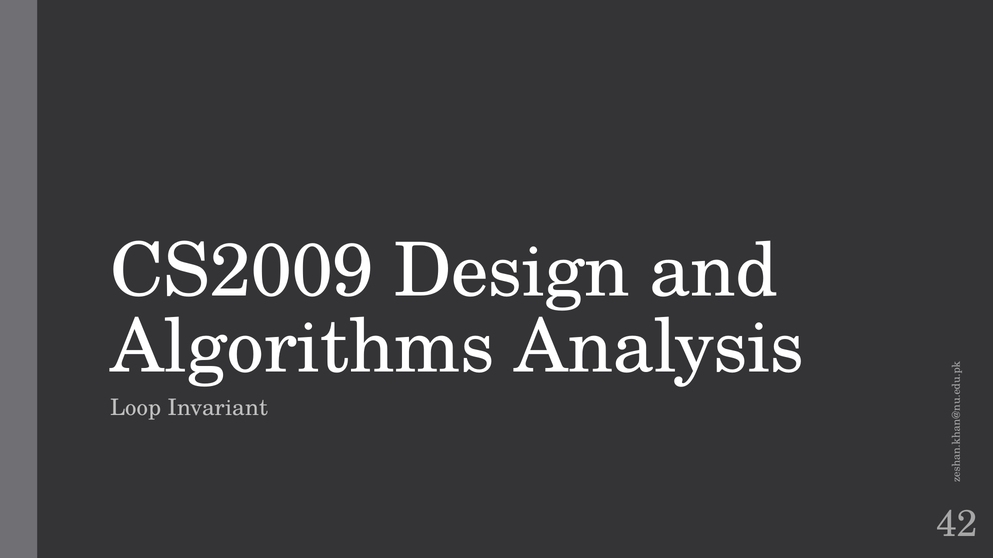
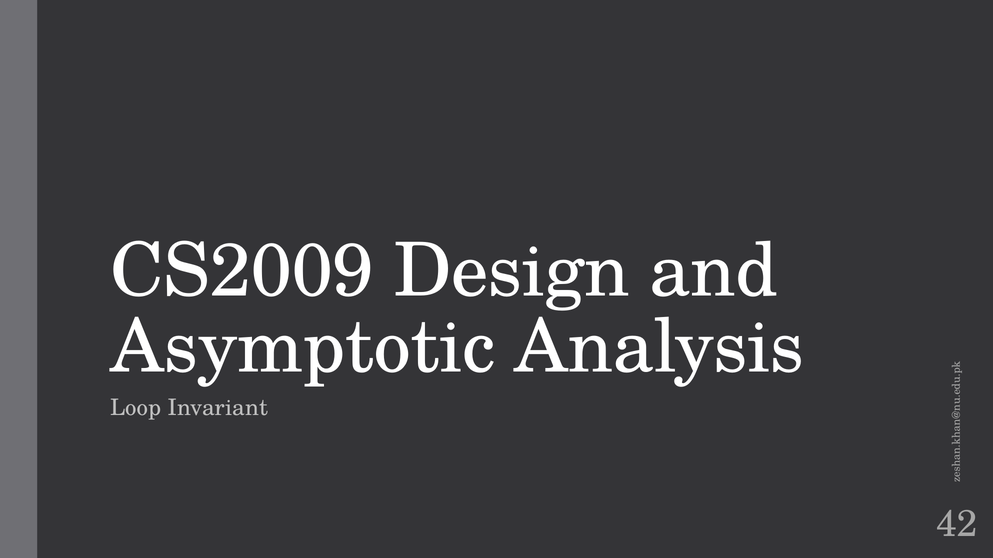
Algorithms: Algorithms -> Asymptotic
